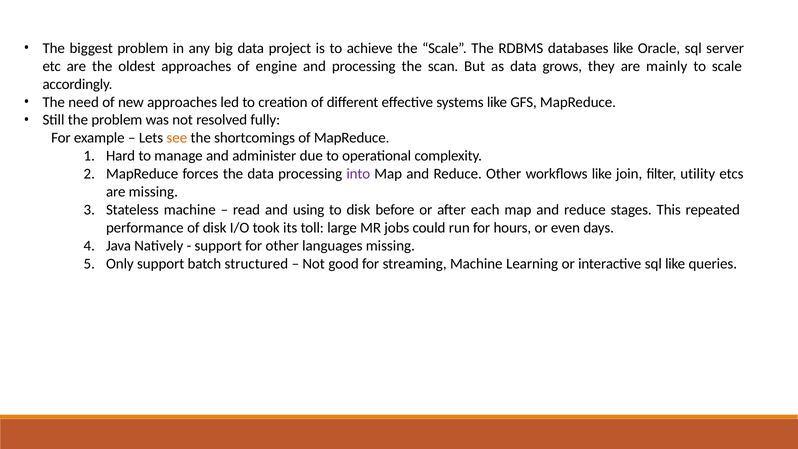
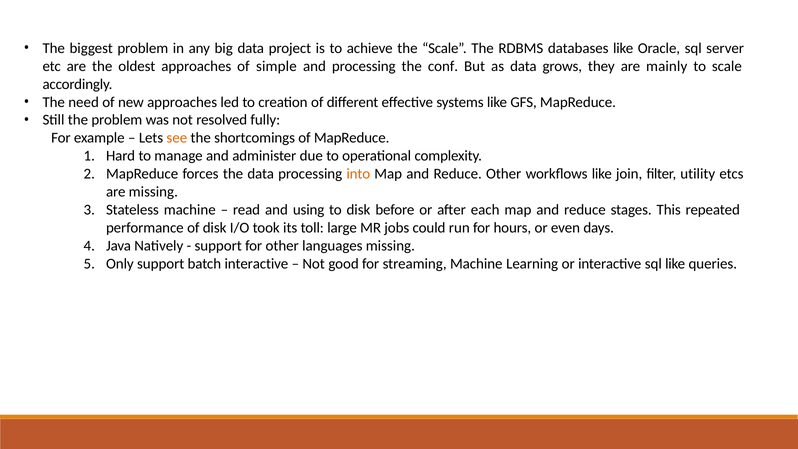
engine: engine -> simple
scan: scan -> conf
into colour: purple -> orange
batch structured: structured -> interactive
